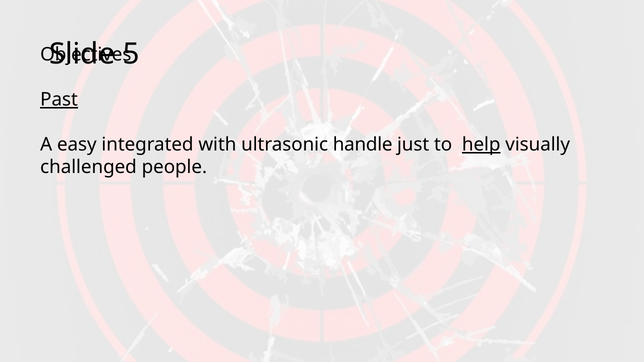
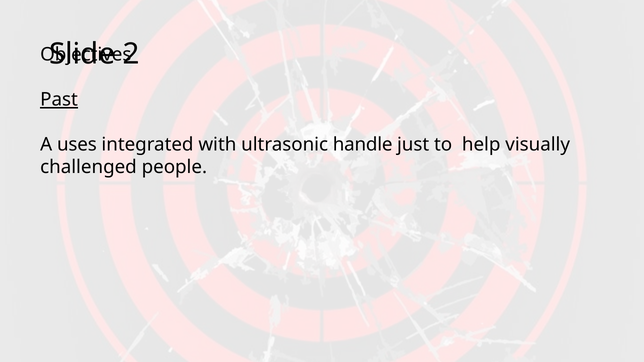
5: 5 -> 2
easy: easy -> uses
help underline: present -> none
